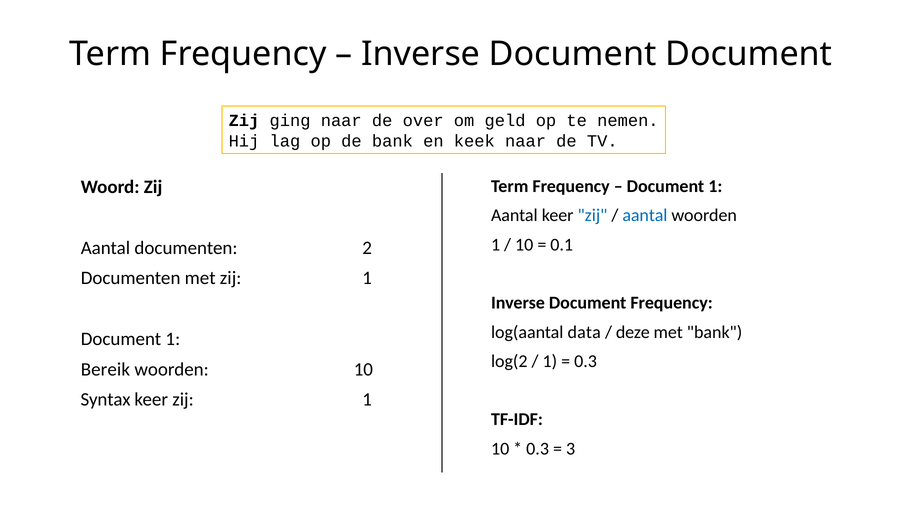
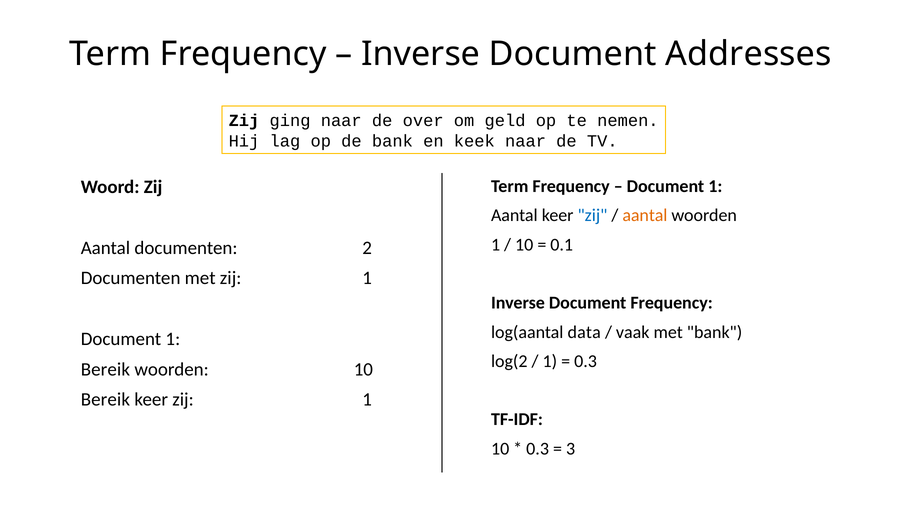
Document Document: Document -> Addresses
aantal at (645, 215) colour: blue -> orange
deze: deze -> vaak
Syntax at (106, 400): Syntax -> Bereik
